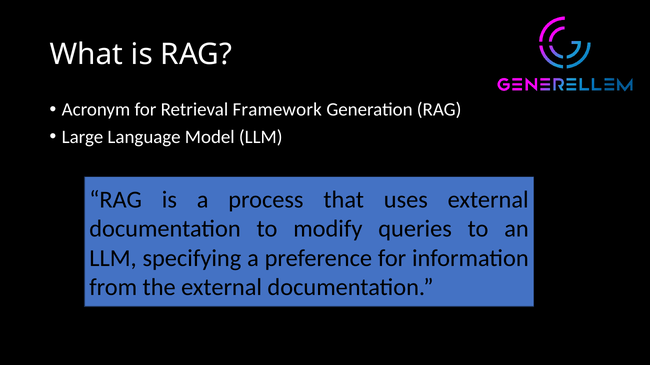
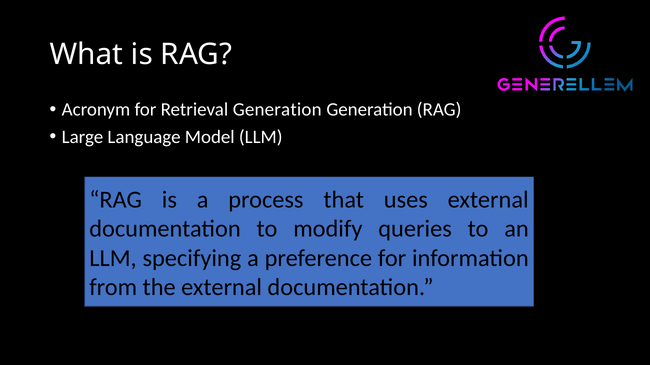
Retrieval Framework: Framework -> Generation
